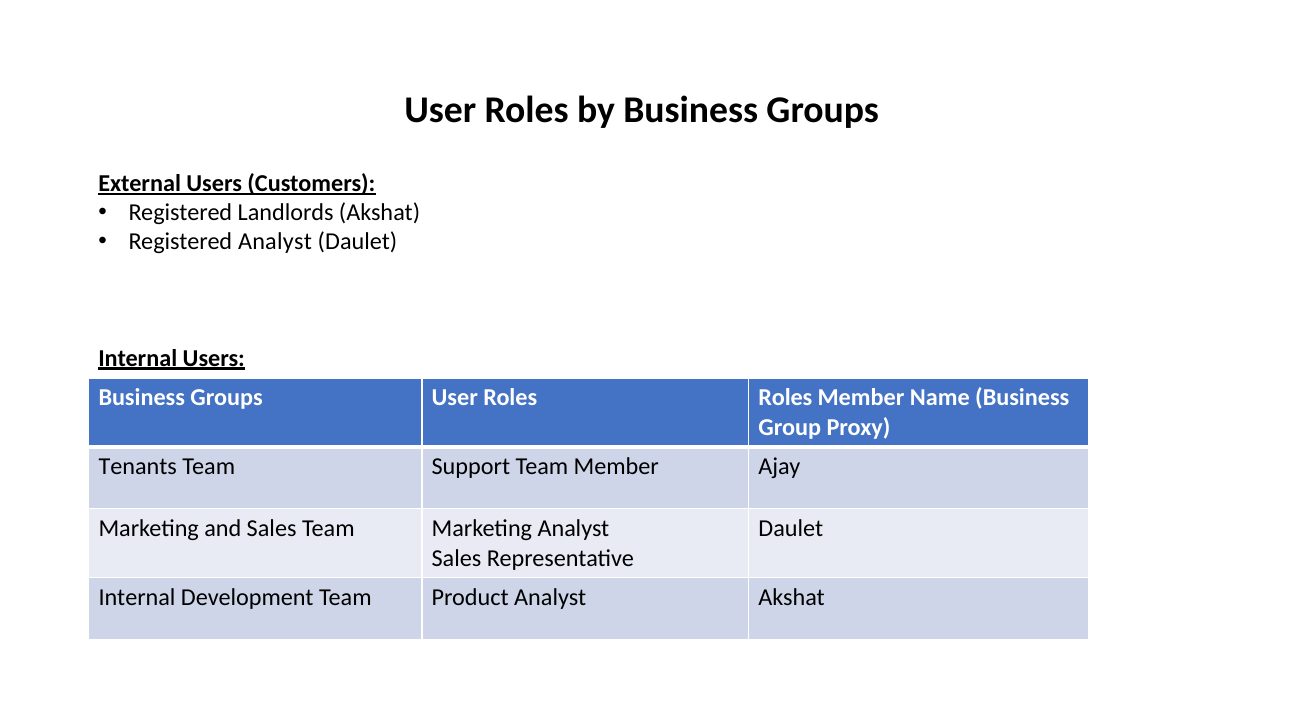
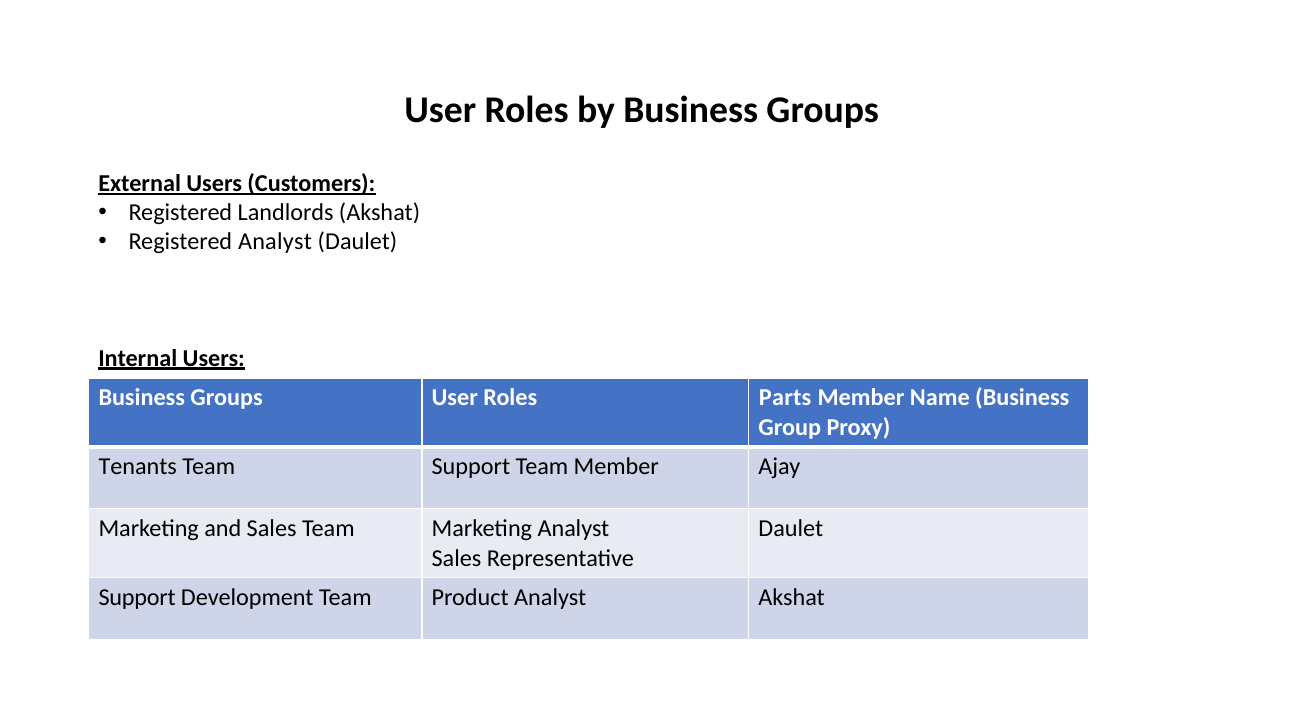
Roles Roles: Roles -> Parts
Internal at (137, 598): Internal -> Support
